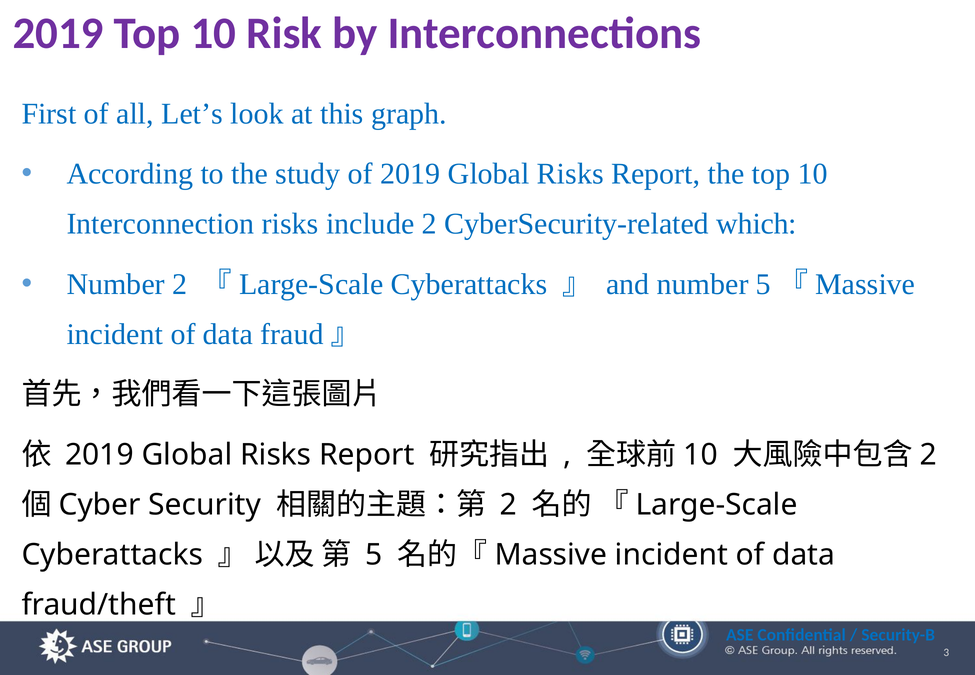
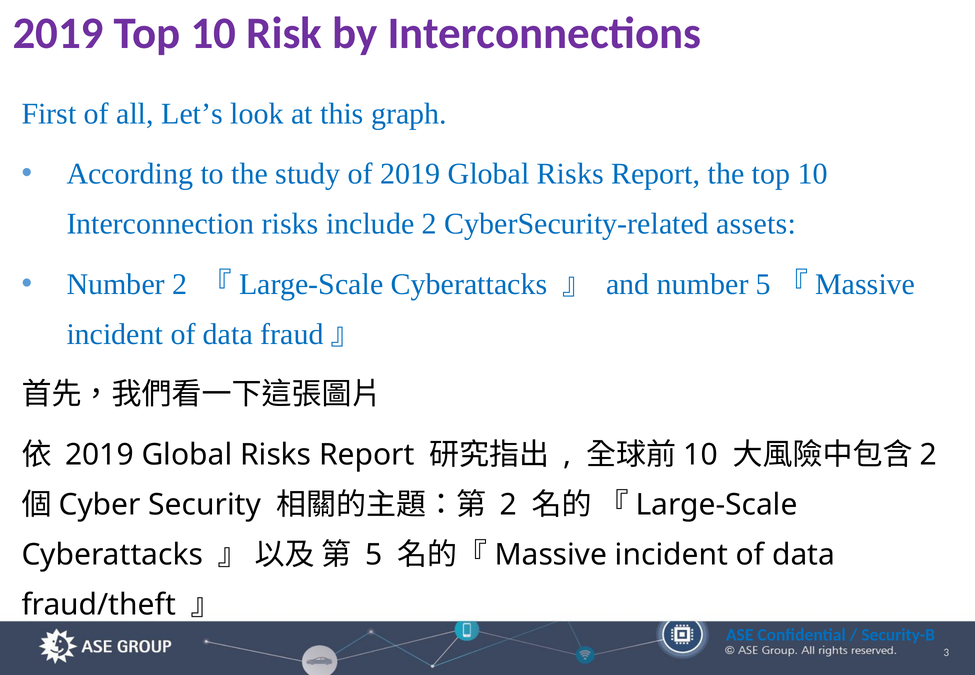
which: which -> assets
